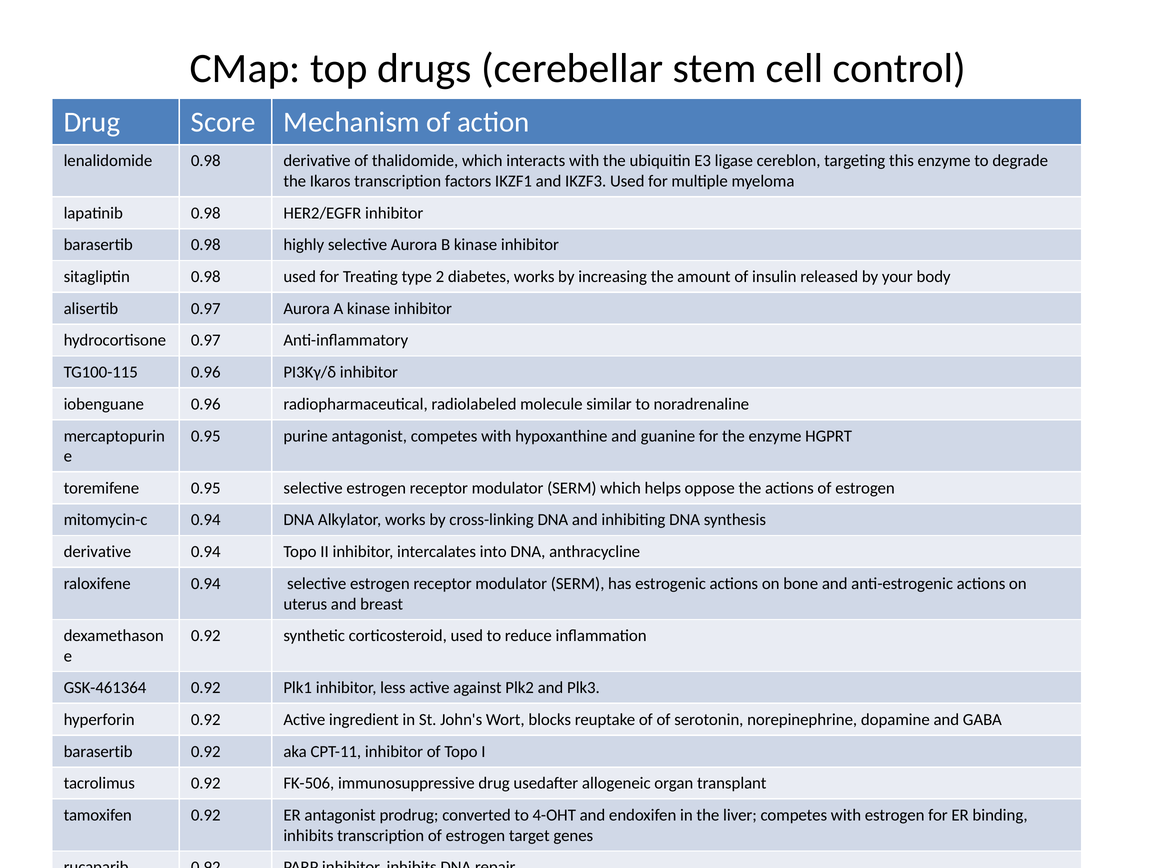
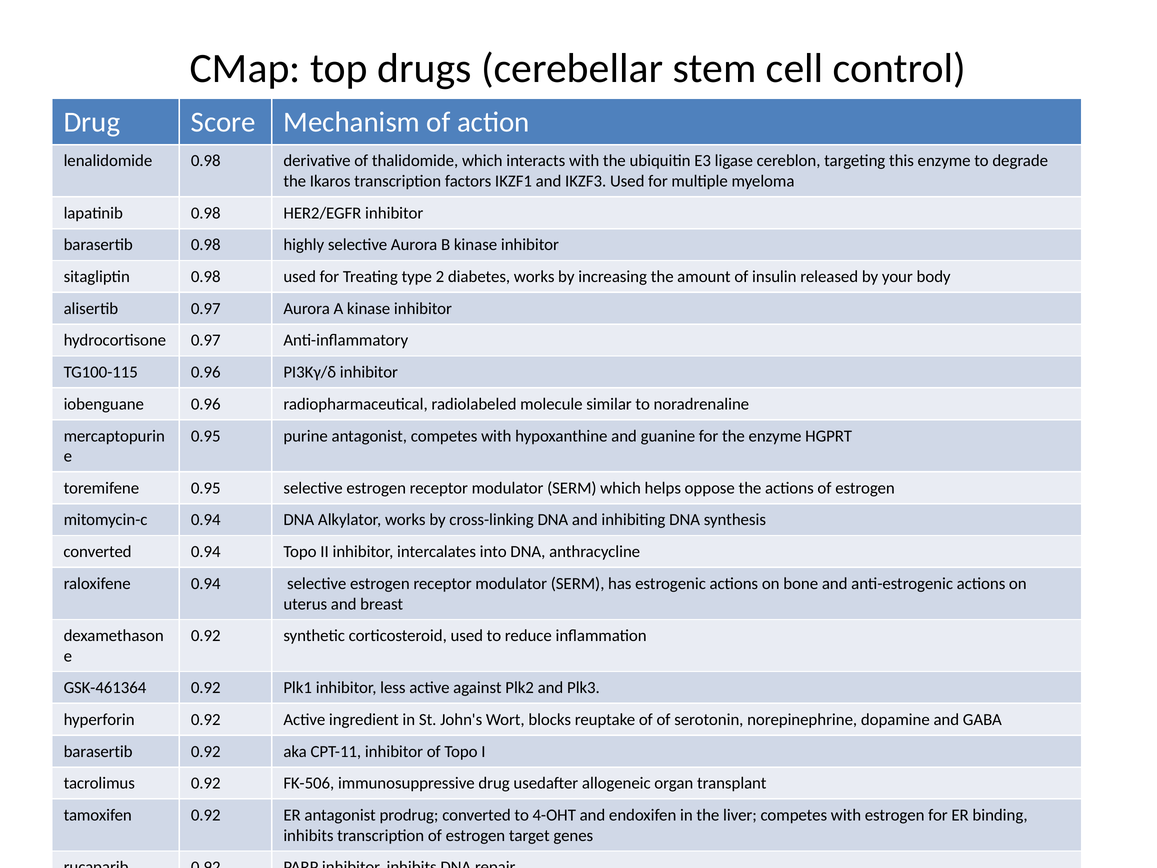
derivative at (97, 552): derivative -> converted
